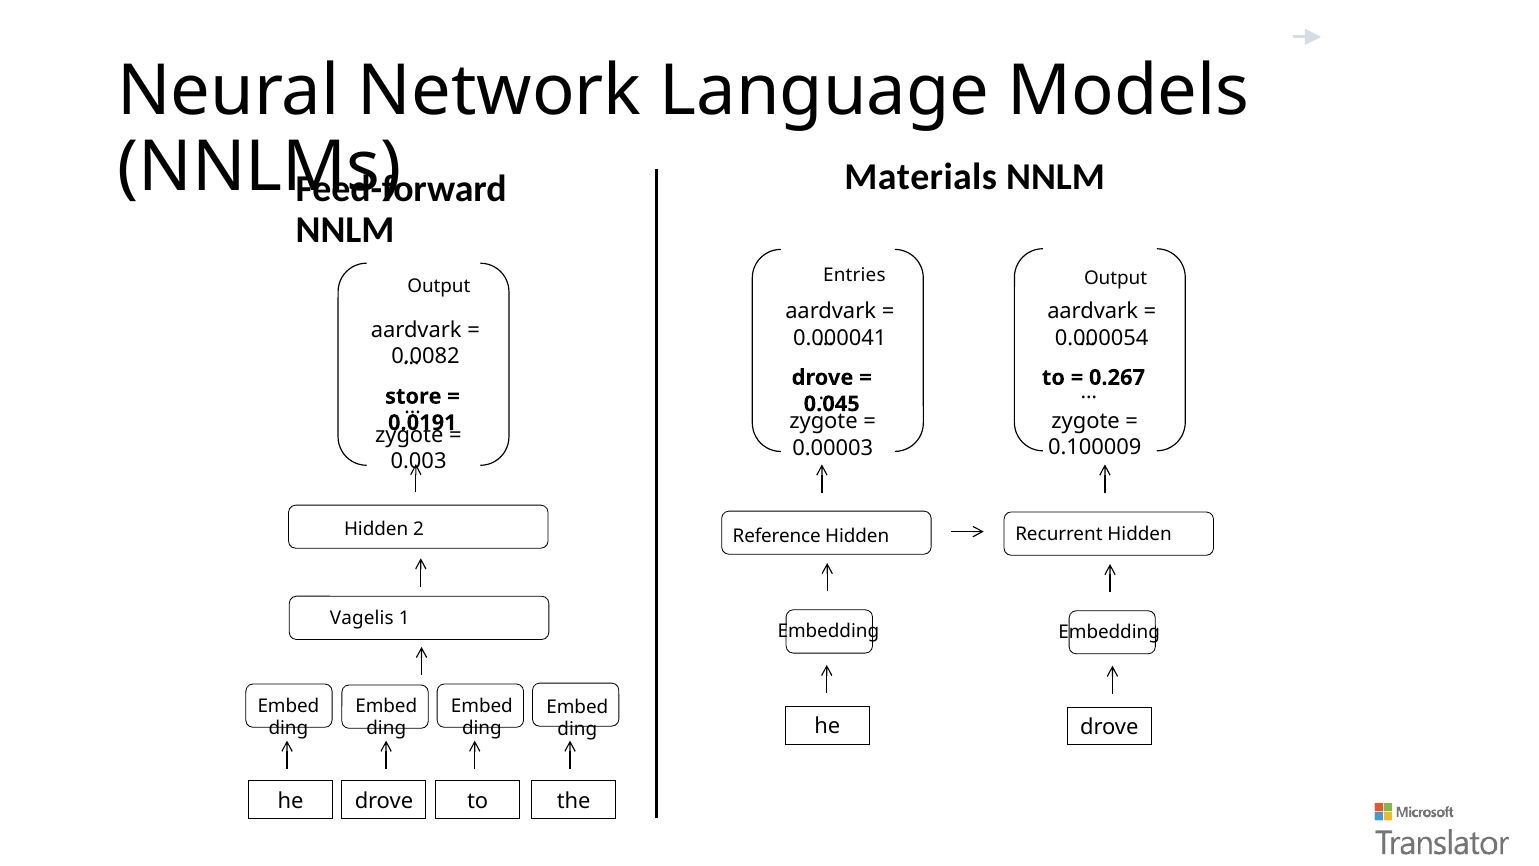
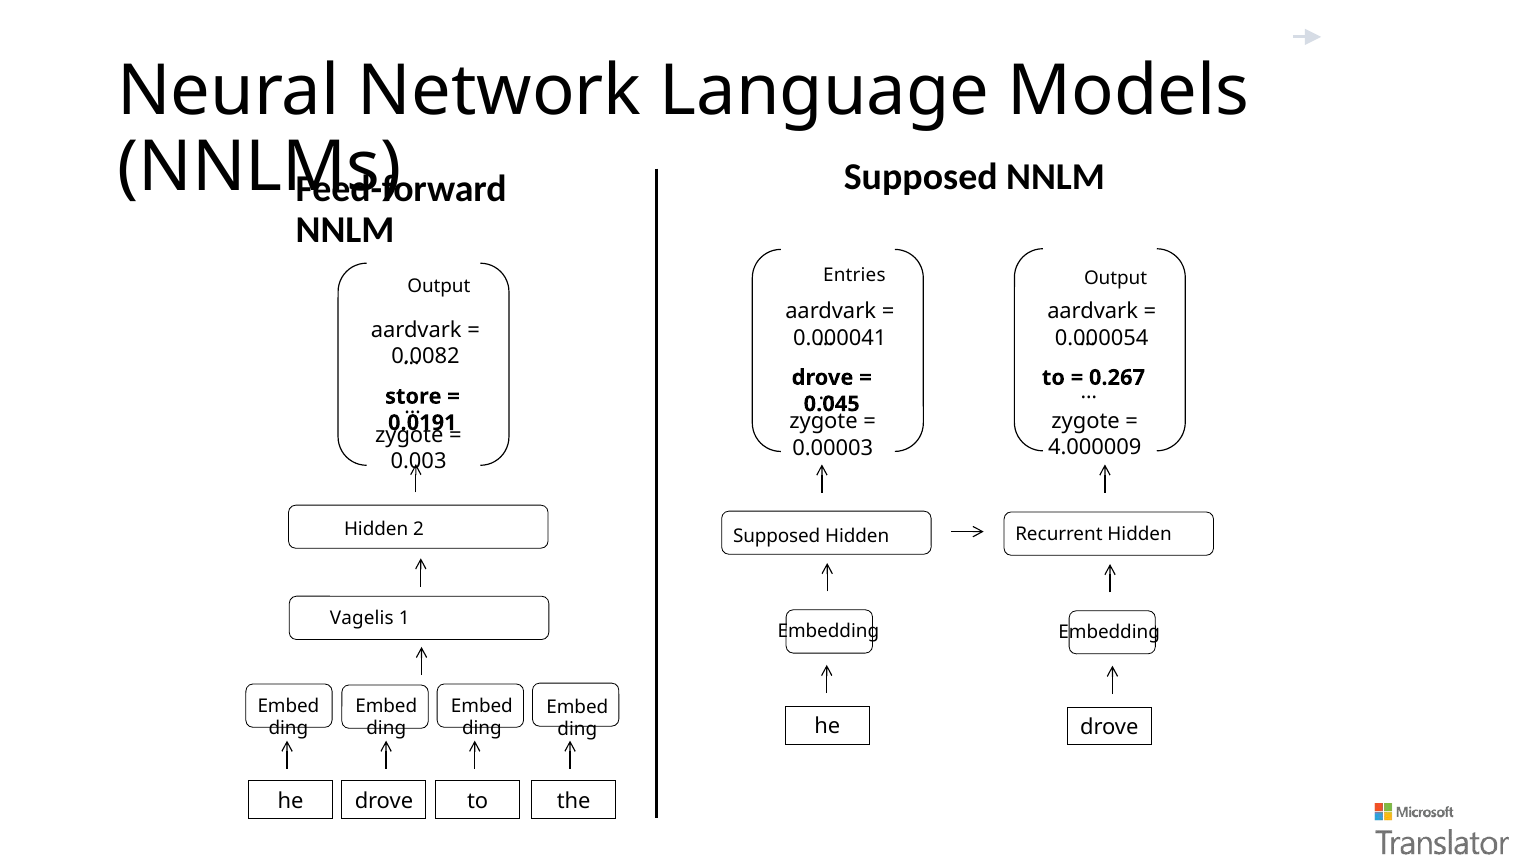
Materials at (921, 177): Materials -> Supposed
0.100009: 0.100009 -> 4.000009
Reference at (777, 536): Reference -> Supposed
